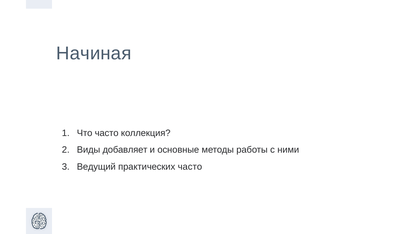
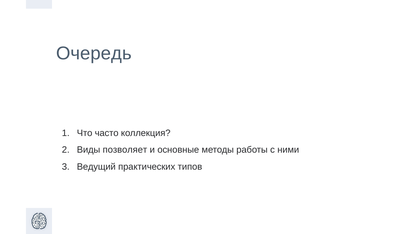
Начиная: Начиная -> Очередь
добавляет: добавляет -> позволяет
практических часто: часто -> типов
